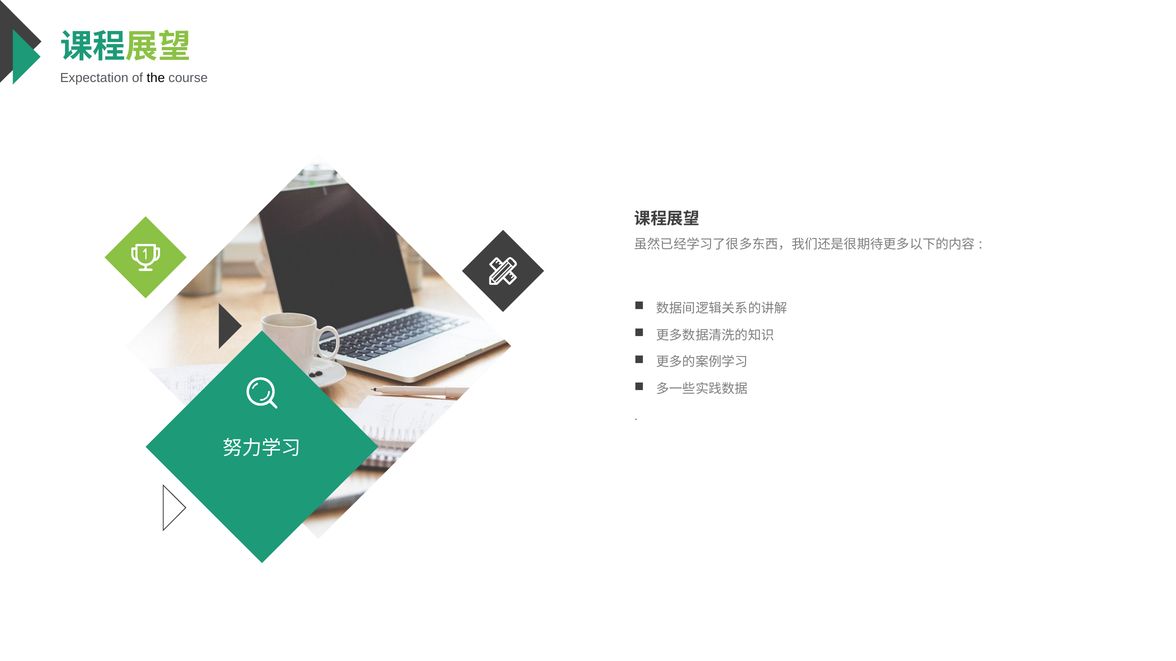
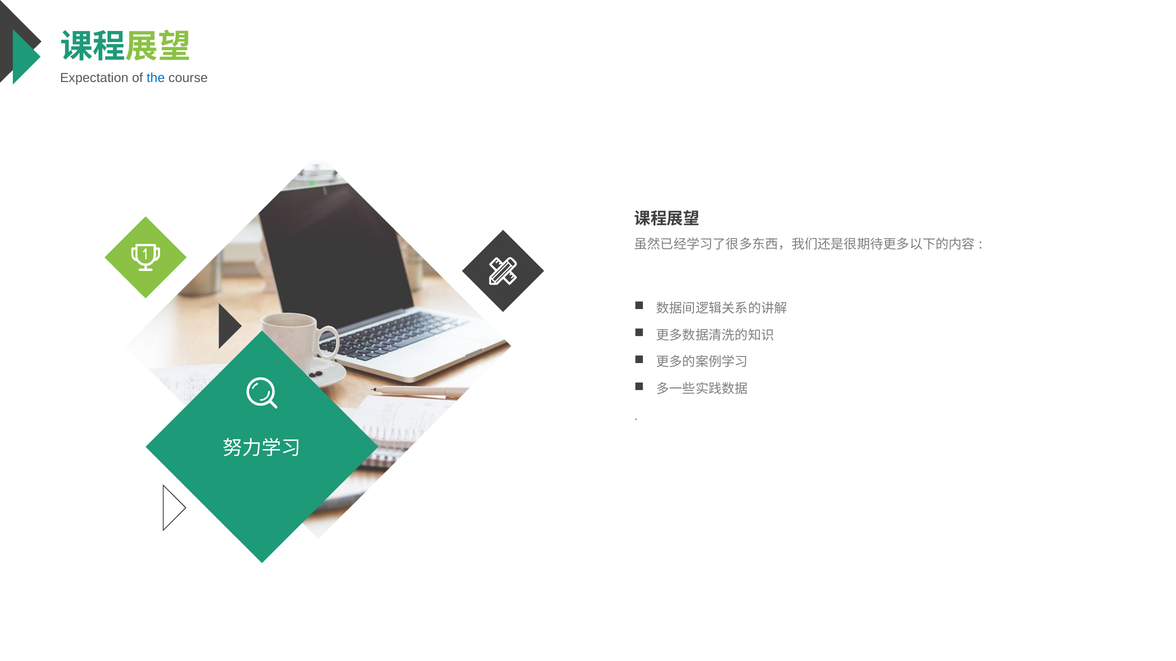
the colour: black -> blue
